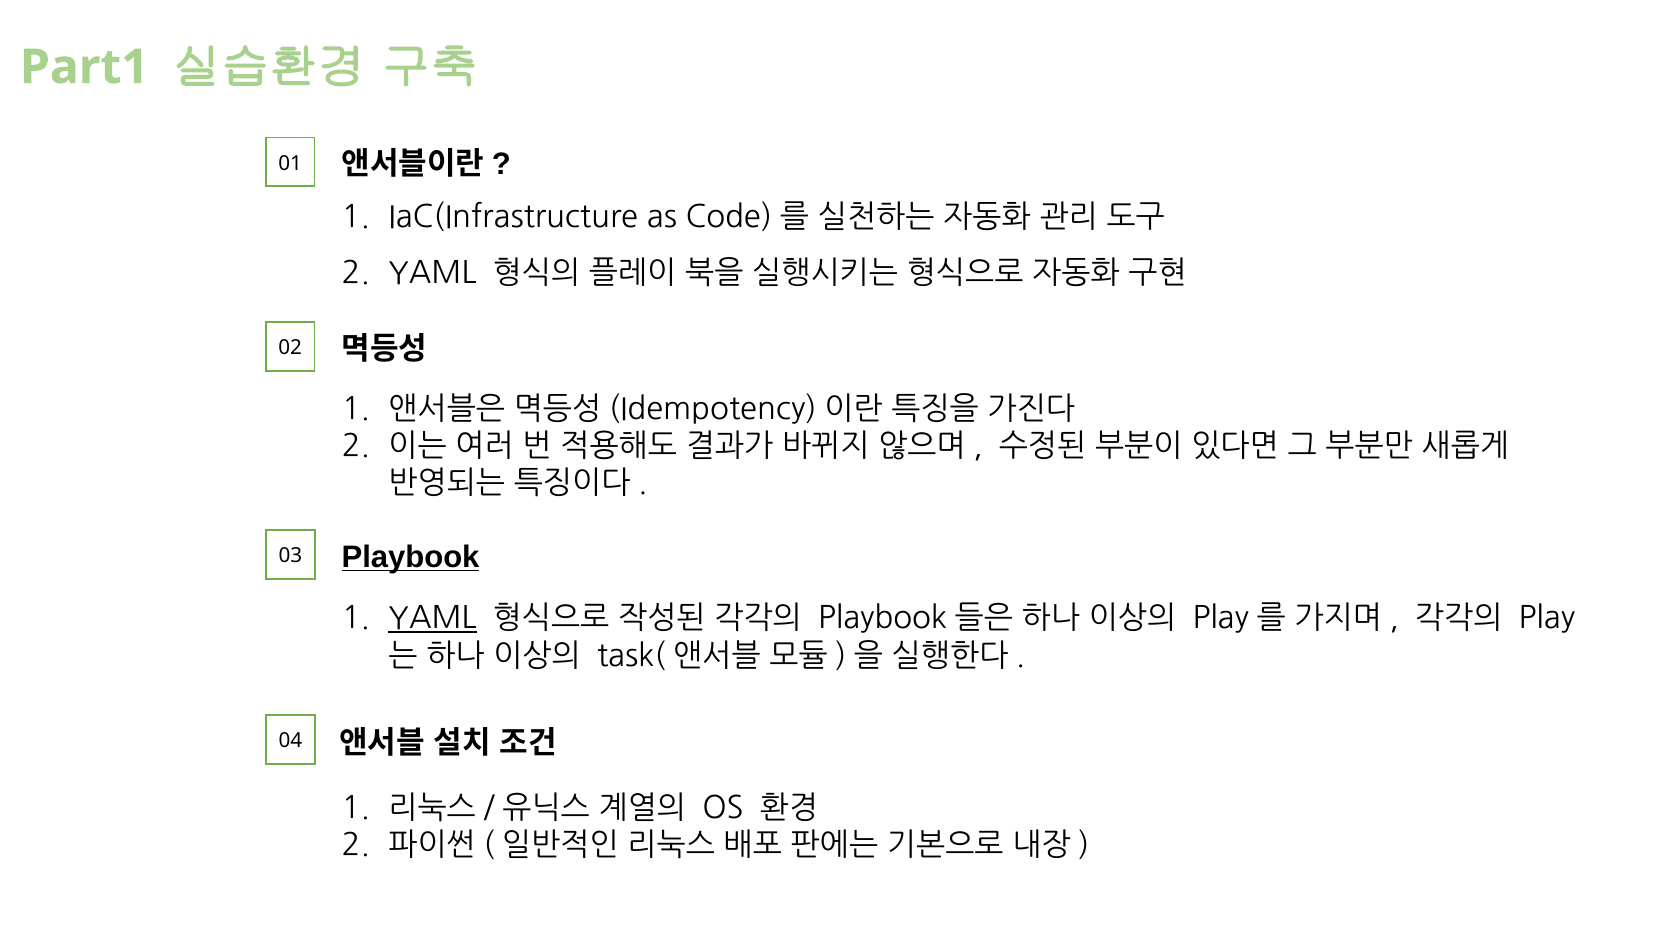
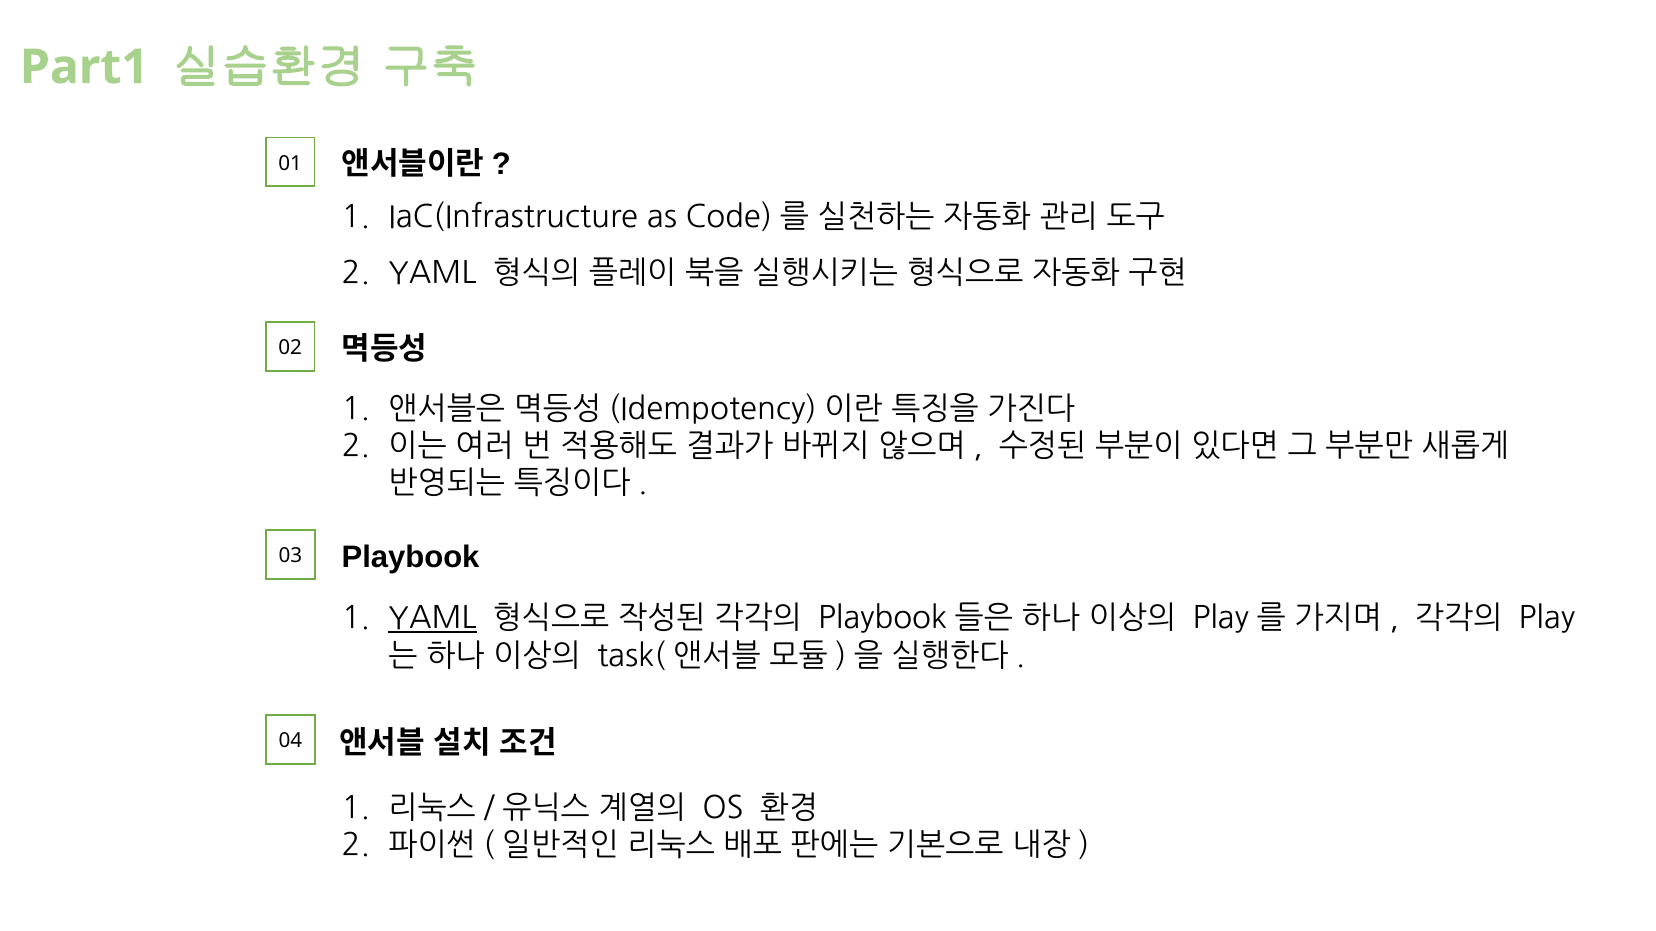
Playbook underline: present -> none
